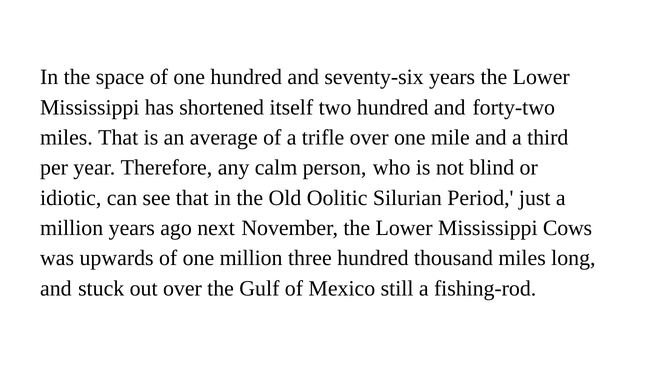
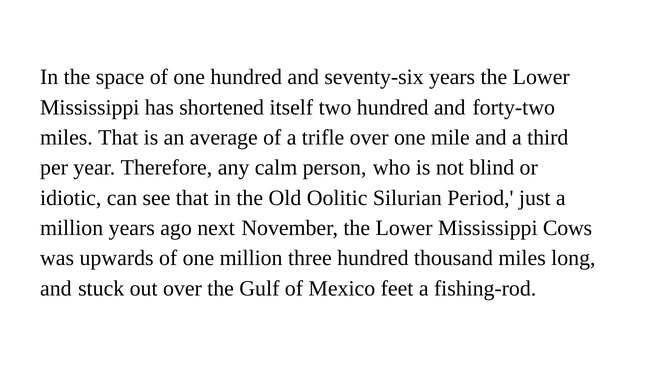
still: still -> feet
